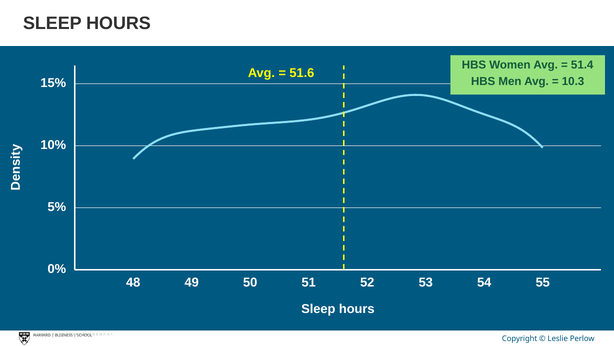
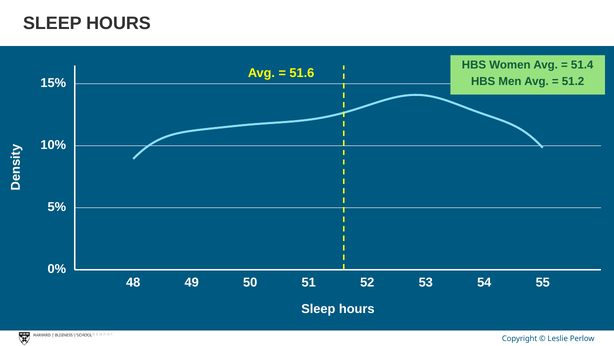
10.3: 10.3 -> 51.2
